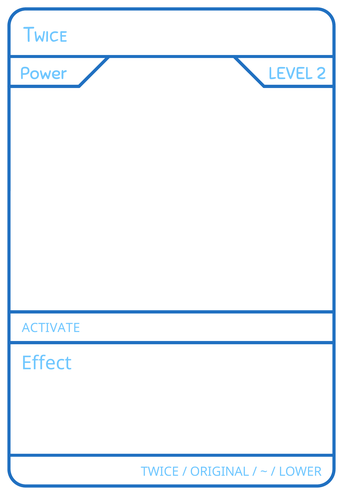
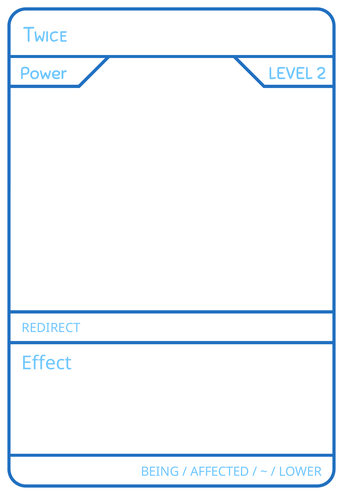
ACTIVATE: ACTIVATE -> REDIRECT
TWICE at (160, 472): TWICE -> BEING
ORIGINAL: ORIGINAL -> AFFECTED
